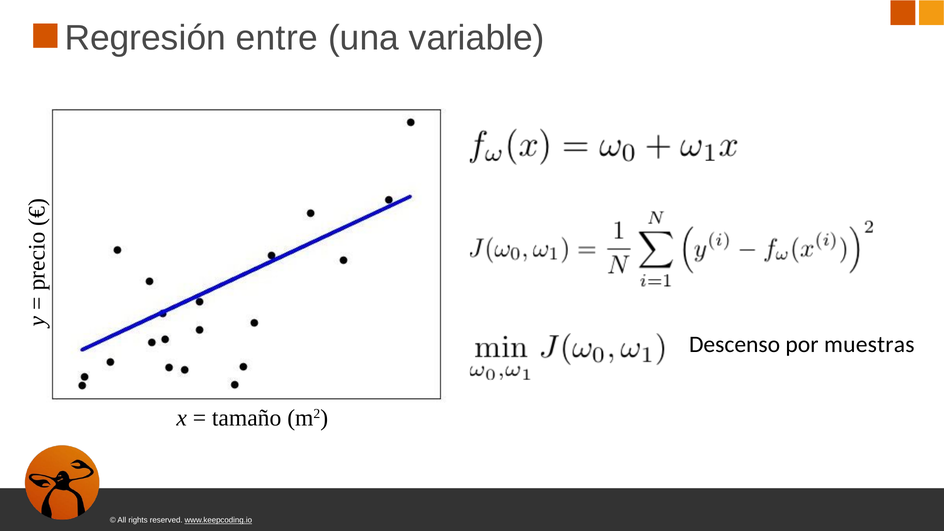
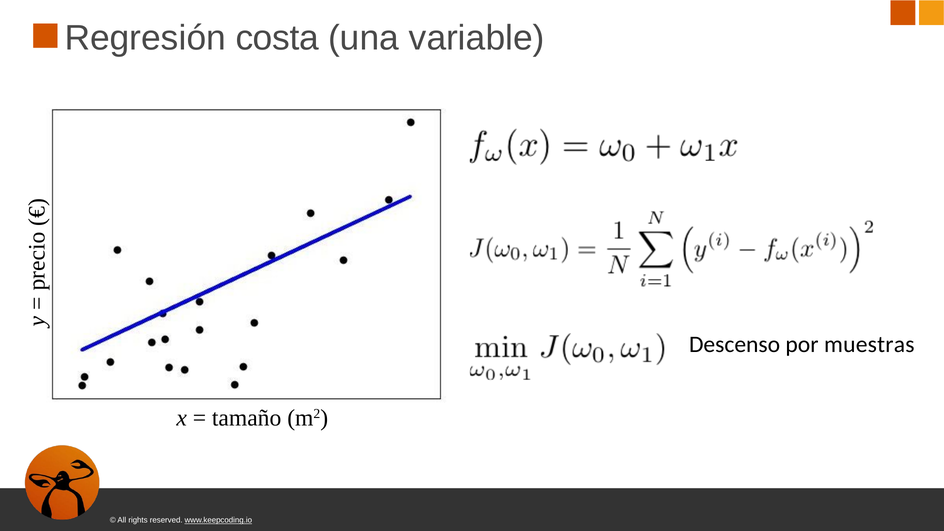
entre: entre -> costa
